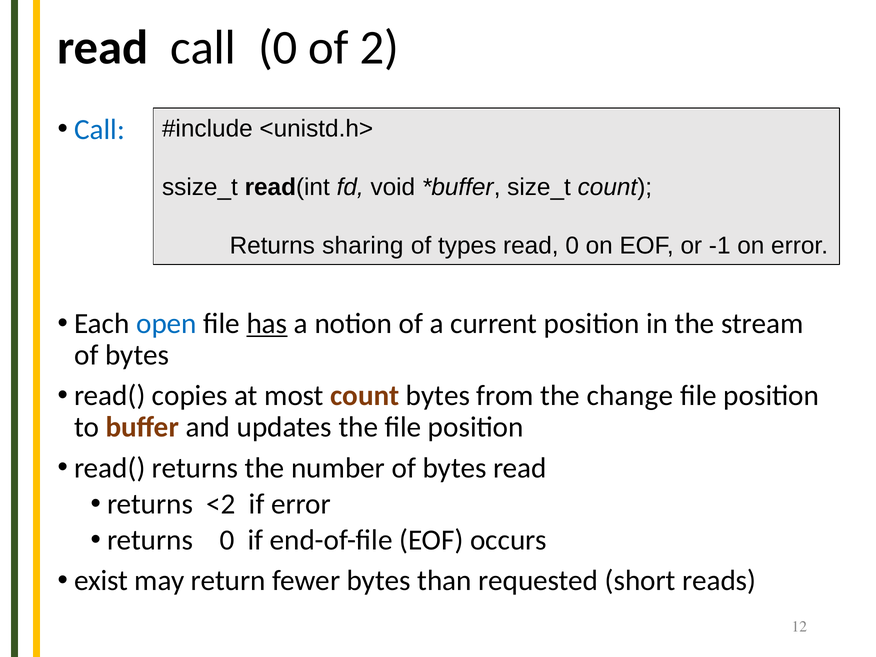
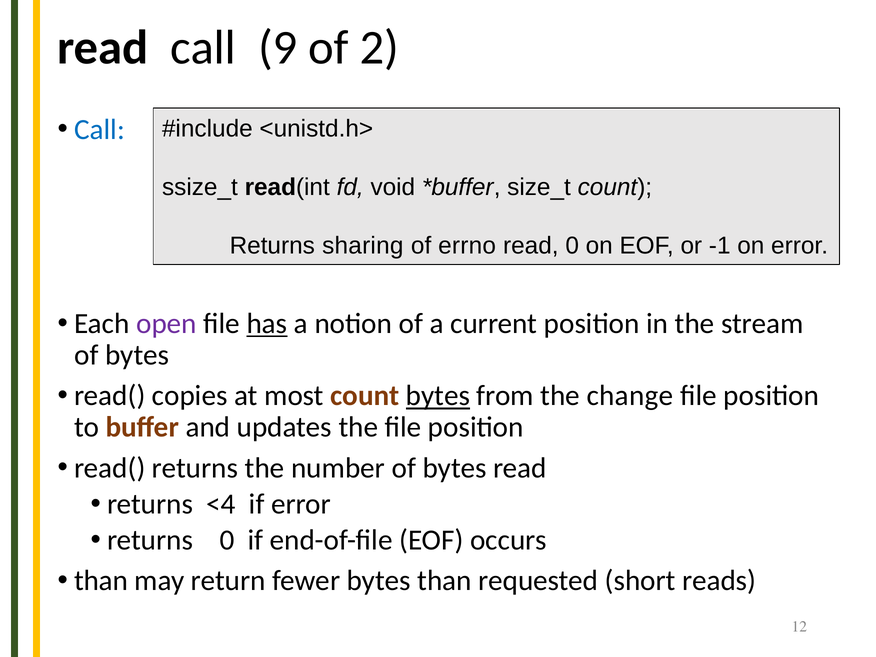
call 0: 0 -> 9
types: types -> errno
open colour: blue -> purple
bytes at (438, 396) underline: none -> present
<2: <2 -> <4
exist at (101, 581): exist -> than
